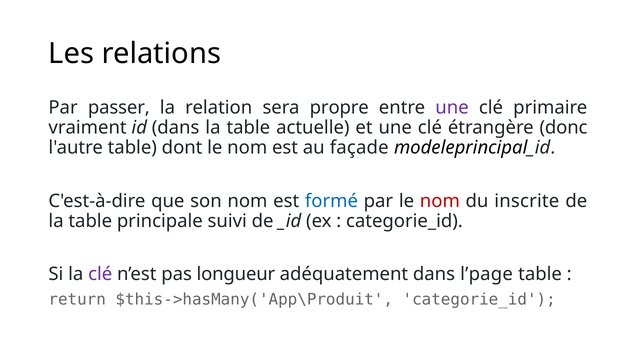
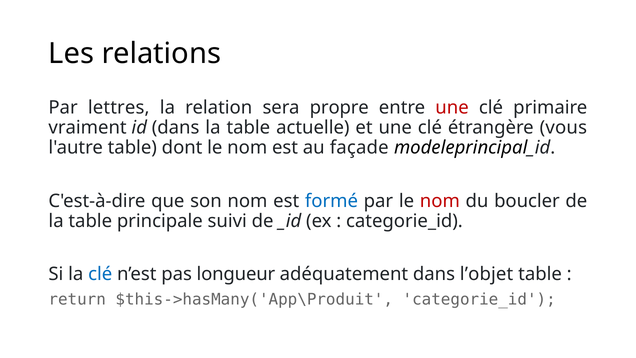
passer: passer -> lettres
une at (452, 107) colour: purple -> red
donc: donc -> vous
inscrite: inscrite -> boucler
clé at (100, 274) colour: purple -> blue
l’page: l’page -> l’objet
